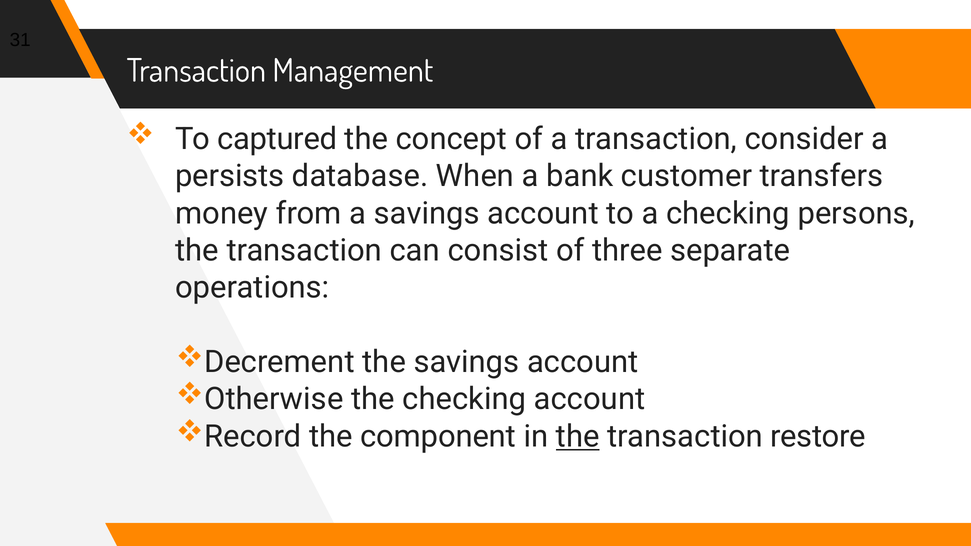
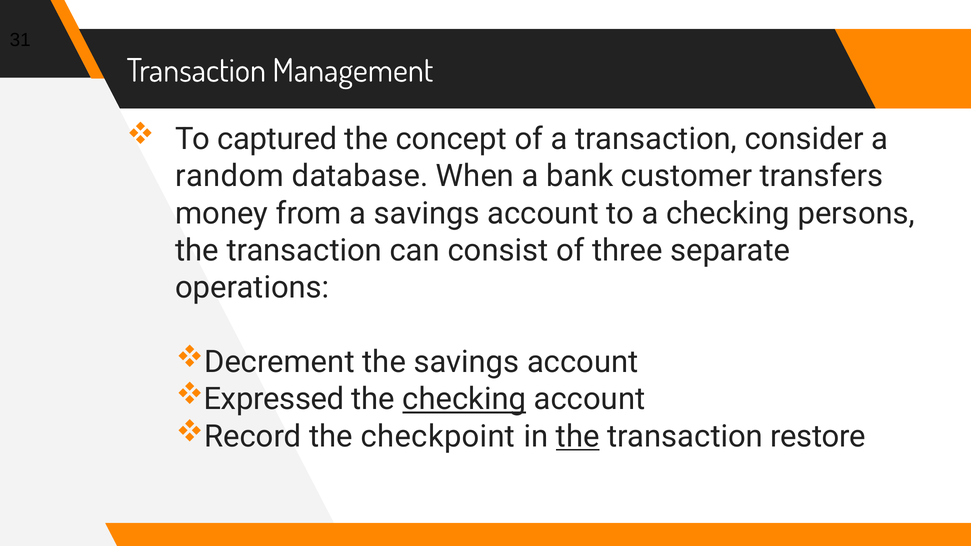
persists: persists -> random
Otherwise: Otherwise -> Expressed
checking at (464, 399) underline: none -> present
component: component -> checkpoint
